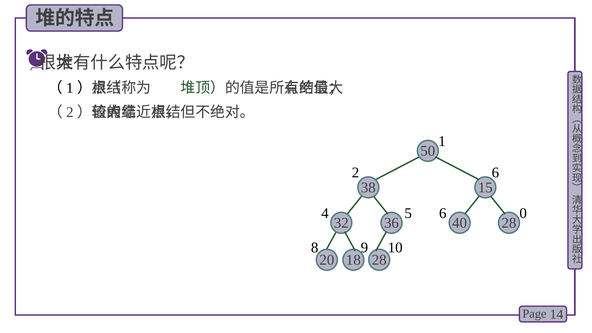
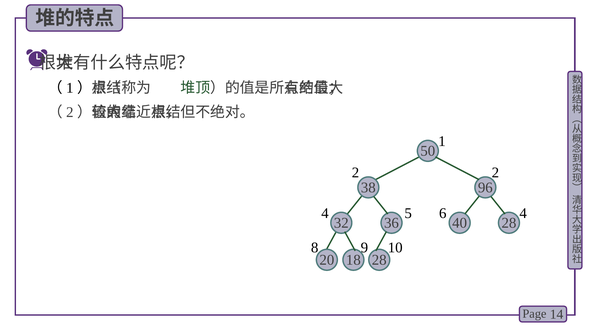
2 6: 6 -> 2
15: 15 -> 96
6 0: 0 -> 4
